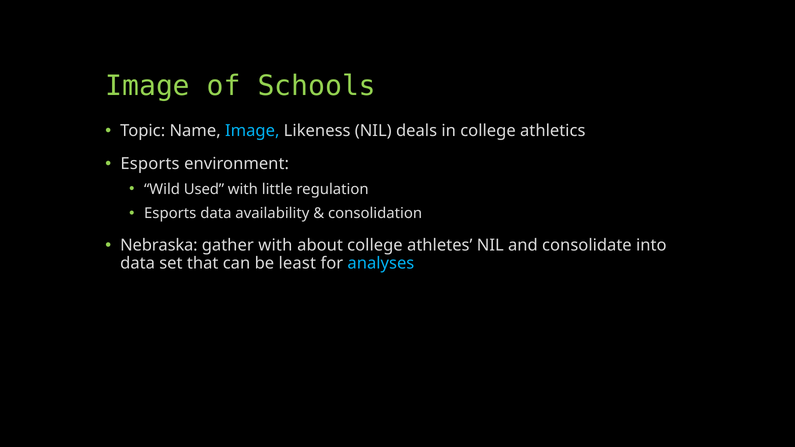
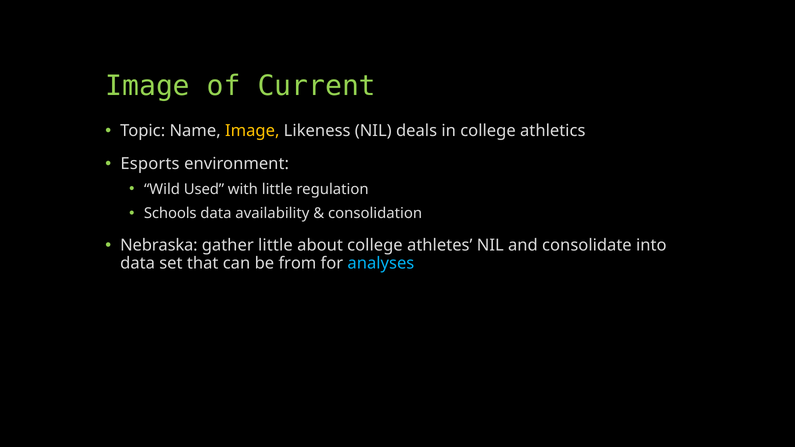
Schools: Schools -> Current
Image at (252, 131) colour: light blue -> yellow
Esports at (170, 214): Esports -> Schools
gather with: with -> little
least: least -> from
